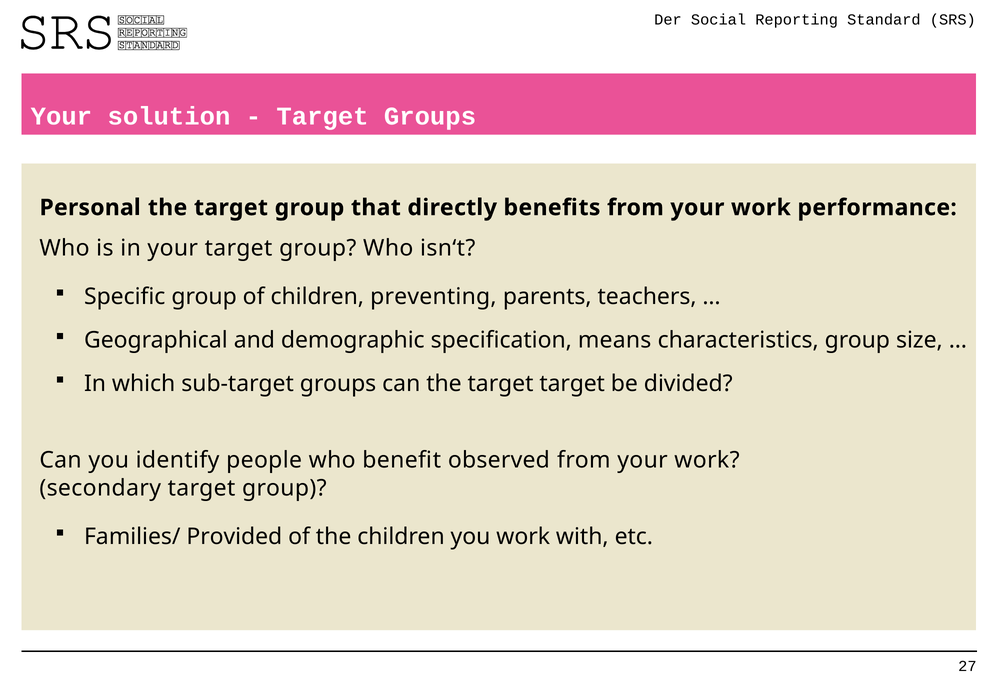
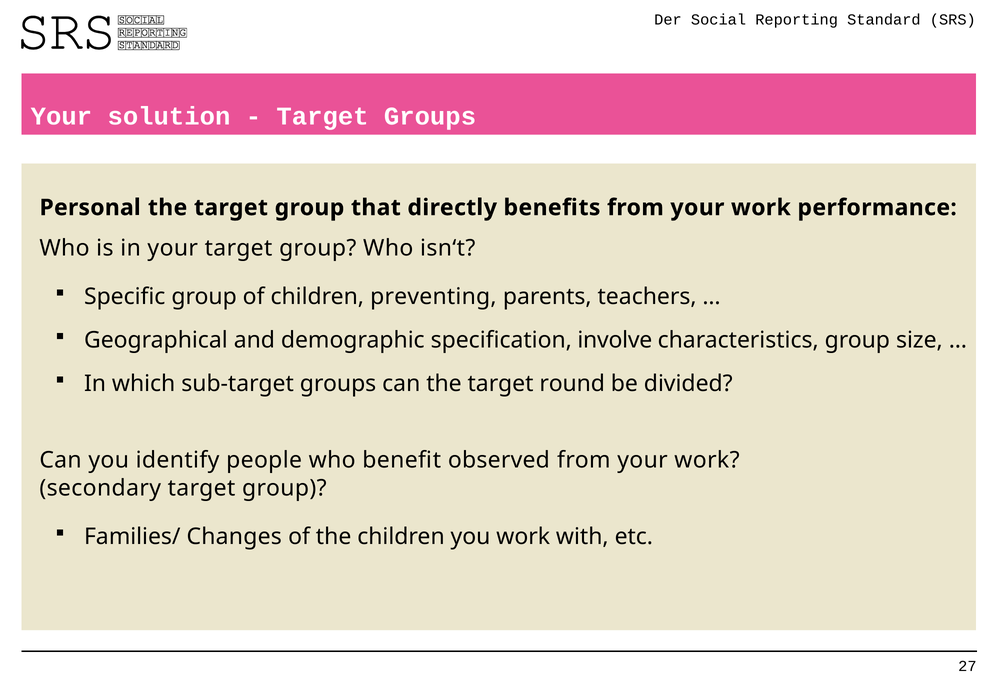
means: means -> involve
target target: target -> round
Provided: Provided -> Changes
